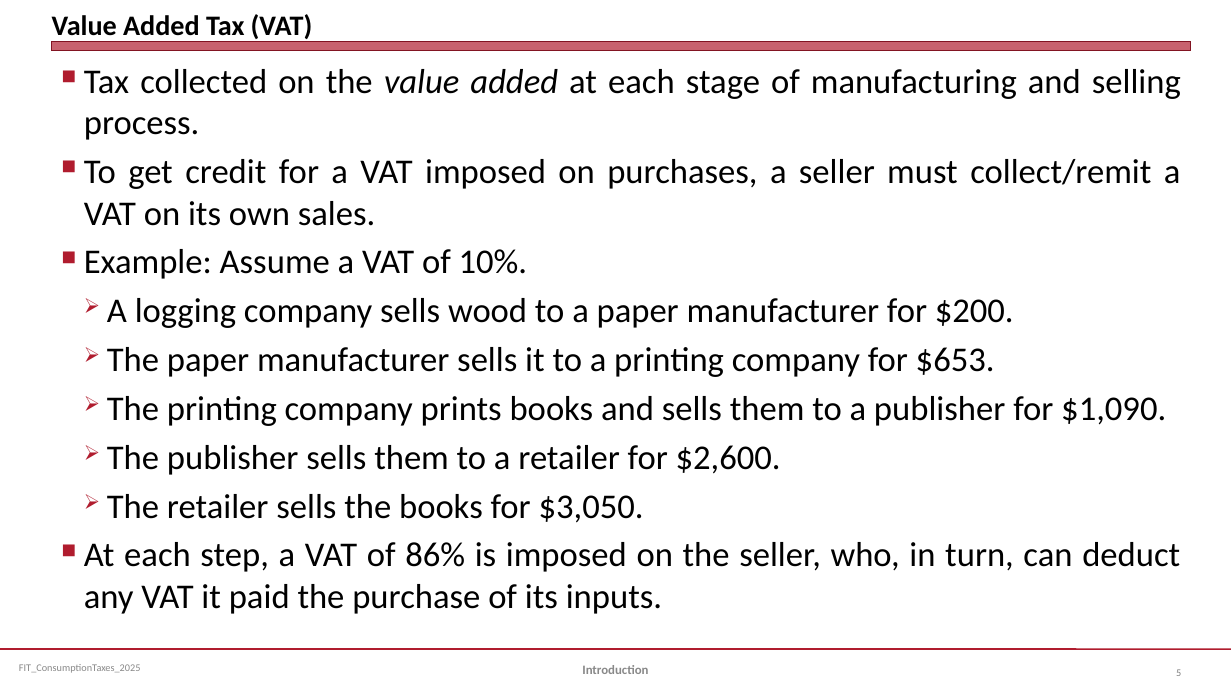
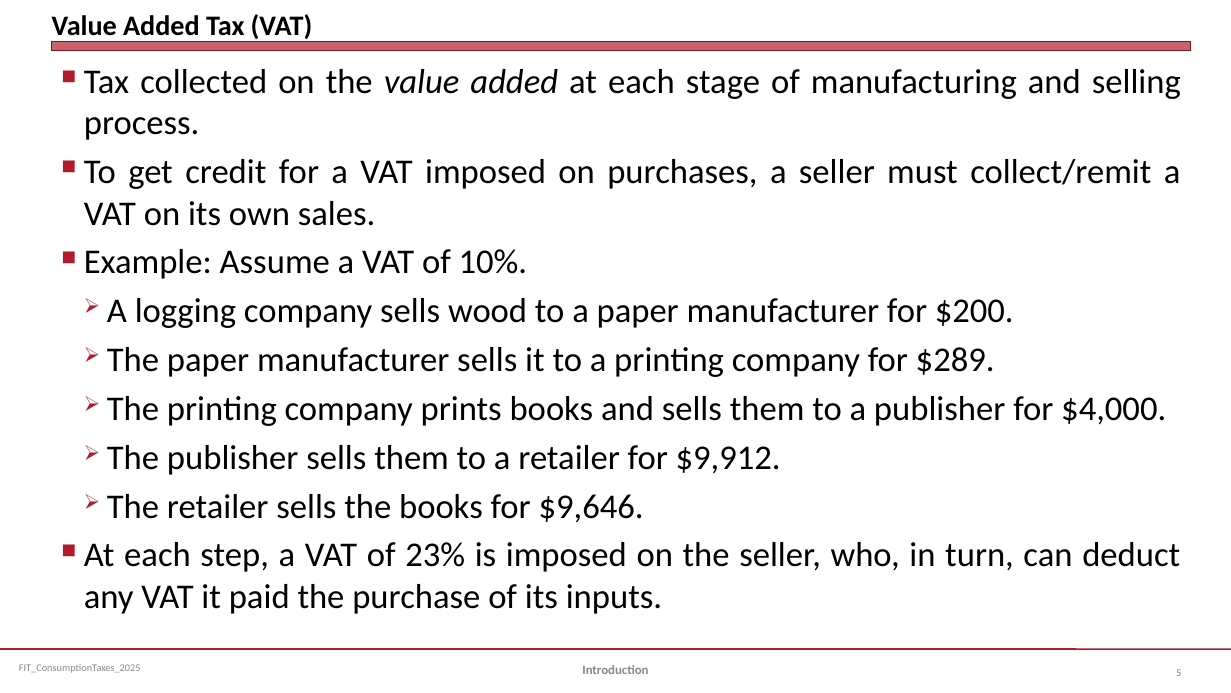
$653: $653 -> $289
$1,090: $1,090 -> $4,000
$2,600: $2,600 -> $9,912
$3,050: $3,050 -> $9,646
86%: 86% -> 23%
